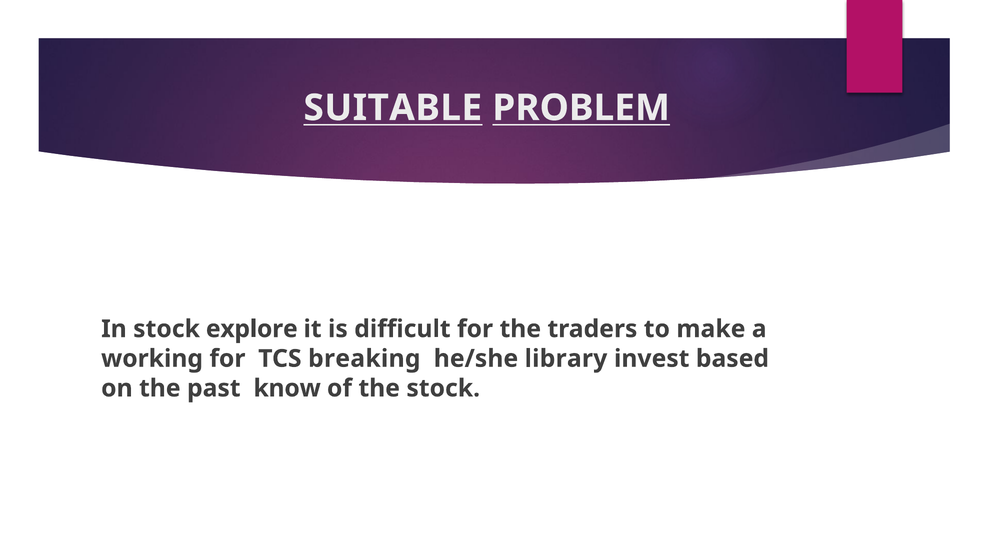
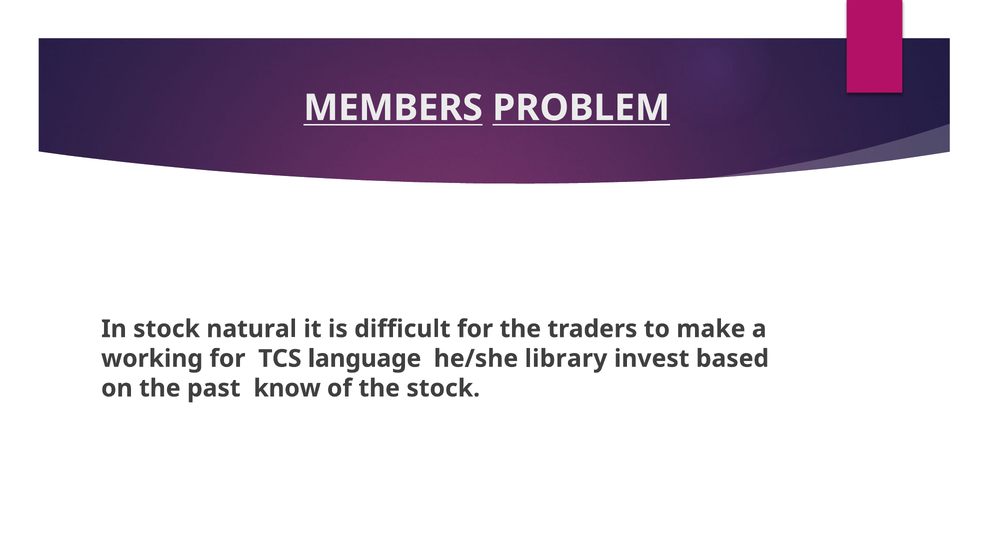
SUITABLE: SUITABLE -> MEMBERS
explore: explore -> natural
breaking: breaking -> language
